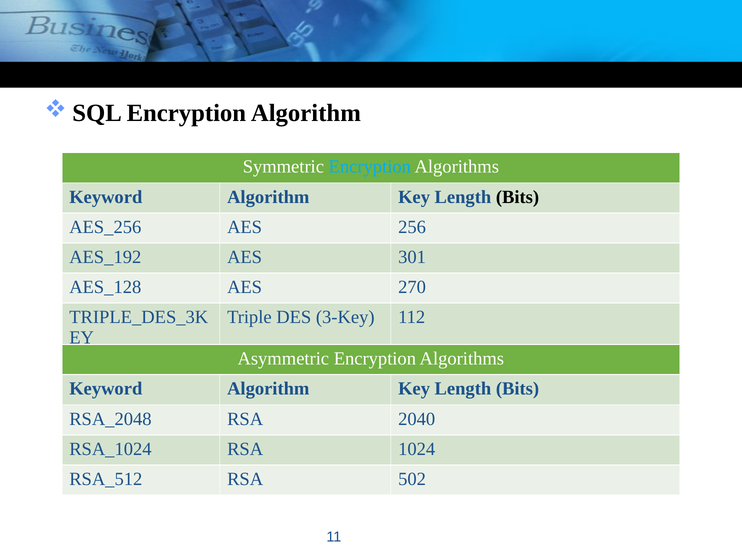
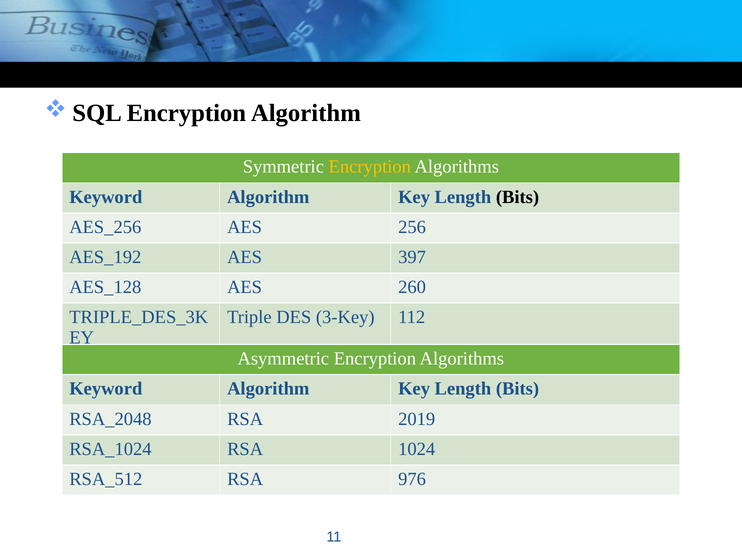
Encryption at (370, 167) colour: light blue -> yellow
301: 301 -> 397
270: 270 -> 260
2040: 2040 -> 2019
502: 502 -> 976
